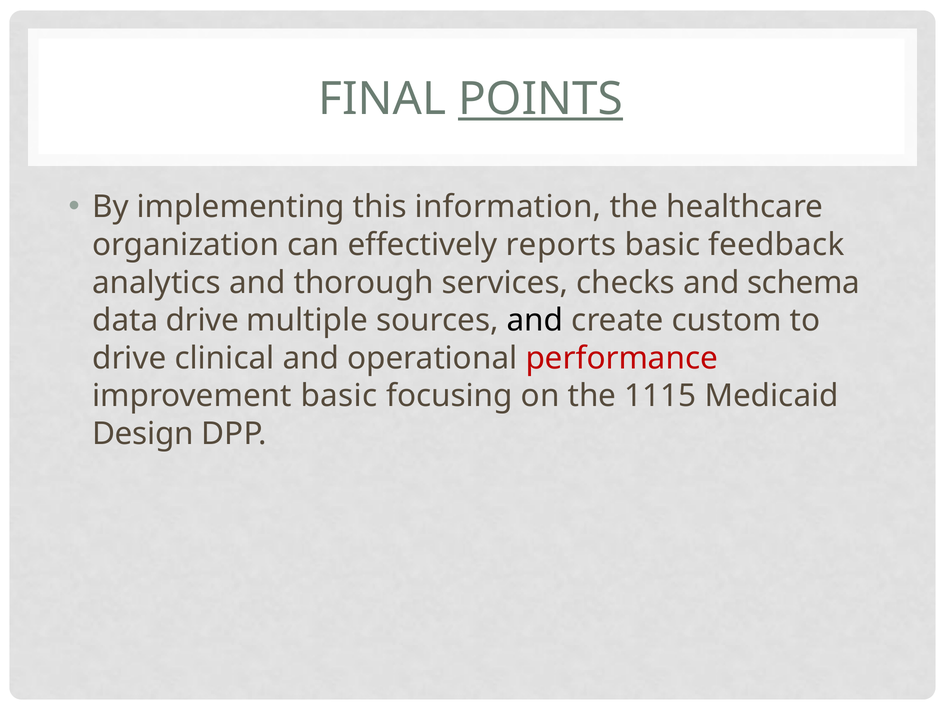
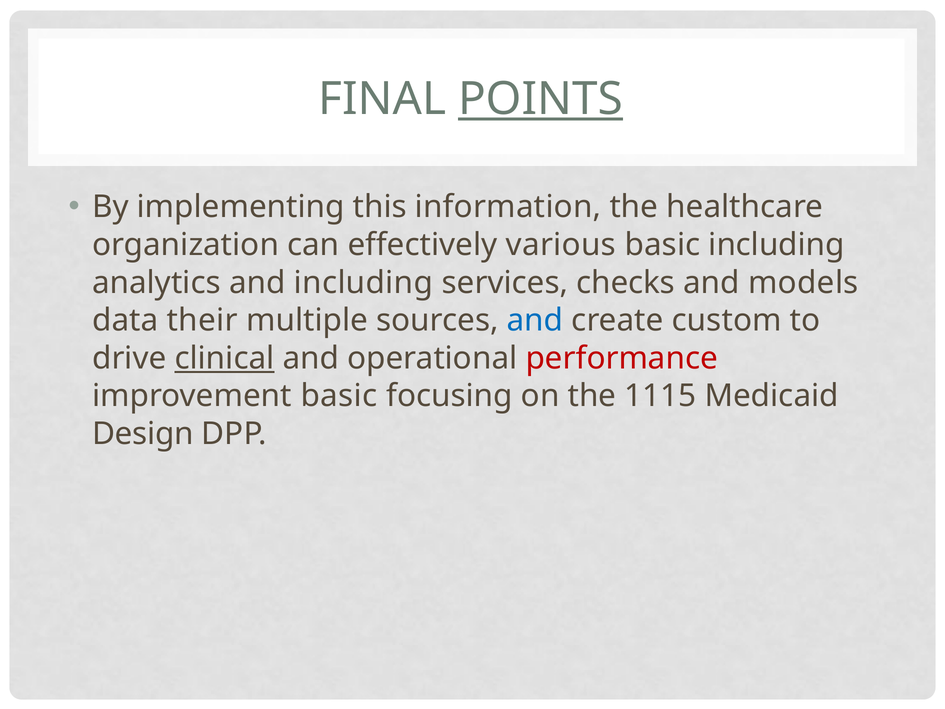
reports: reports -> various
basic feedback: feedback -> including
and thorough: thorough -> including
schema: schema -> models
data drive: drive -> their
and at (535, 320) colour: black -> blue
clinical underline: none -> present
